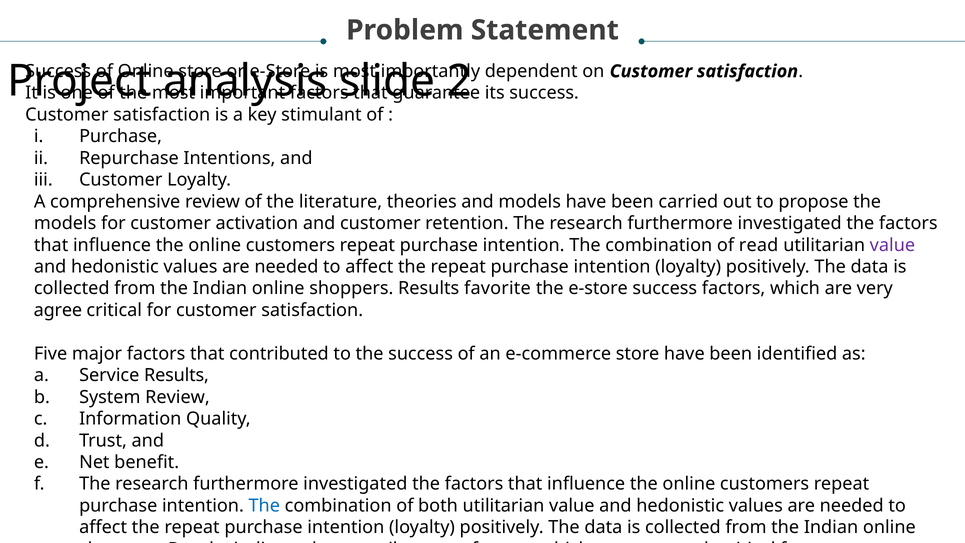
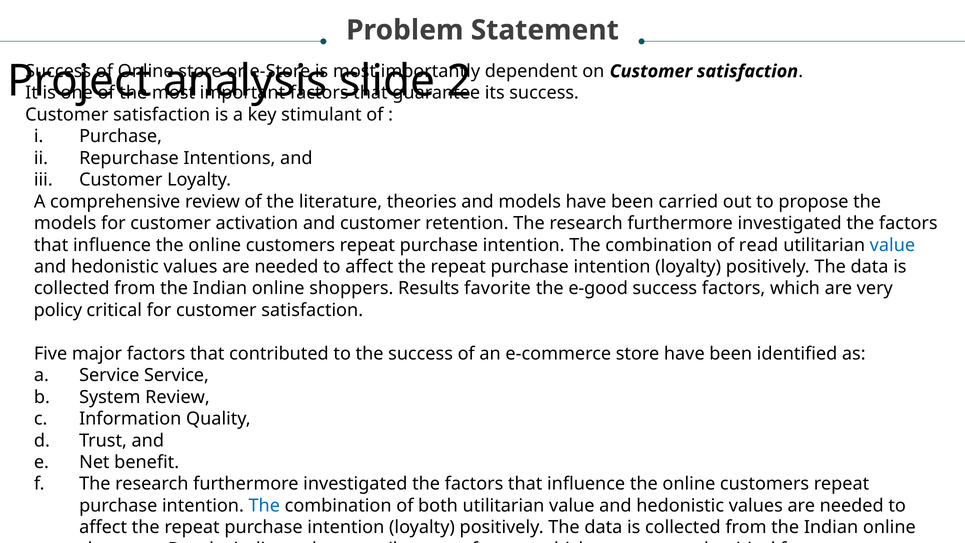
value at (892, 245) colour: purple -> blue
the e-store: e-store -> e-good
agree: agree -> policy
Service Results: Results -> Service
